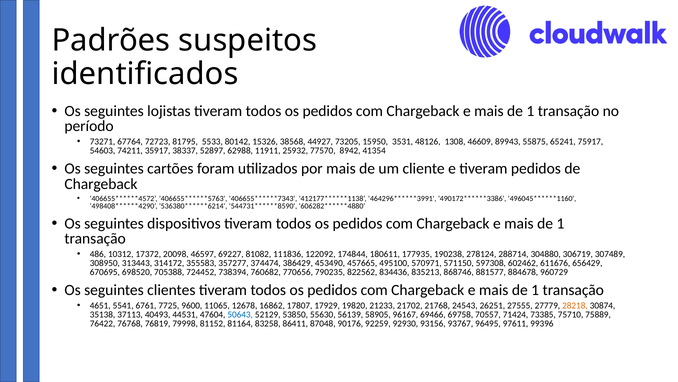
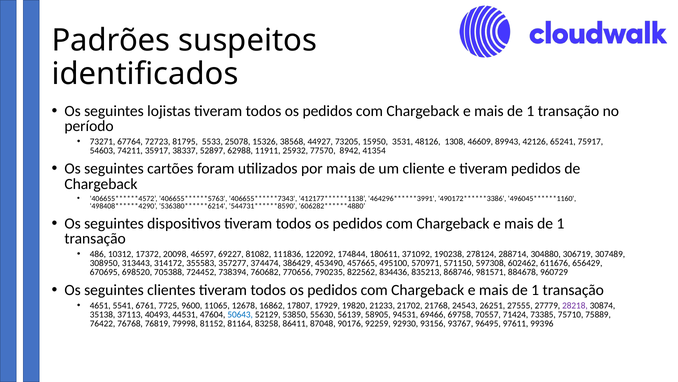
80142: 80142 -> 25078
55875: 55875 -> 42126
177935: 177935 -> 371092
881577: 881577 -> 981571
28218 colour: orange -> purple
96167: 96167 -> 94531
